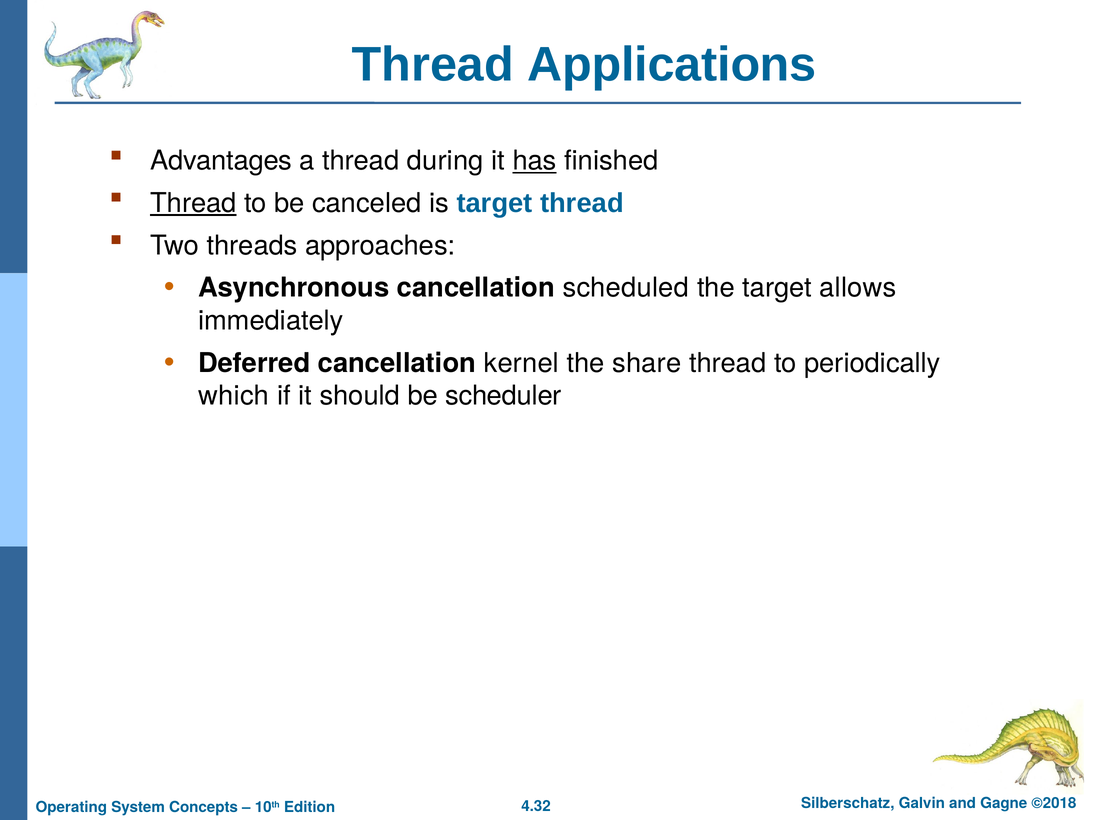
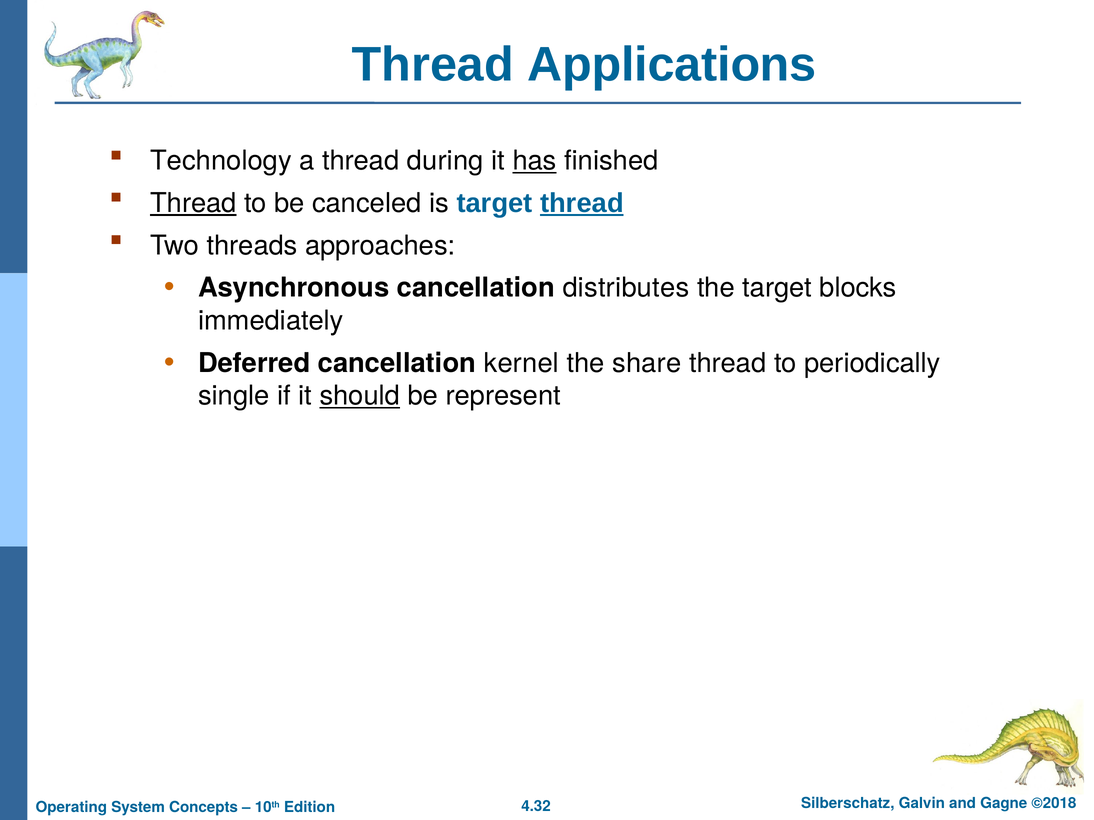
Advantages: Advantages -> Technology
thread at (582, 203) underline: none -> present
scheduled: scheduled -> distributes
allows: allows -> blocks
which: which -> single
should underline: none -> present
scheduler: scheduler -> represent
